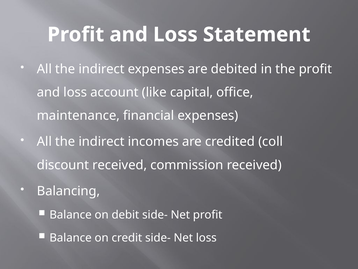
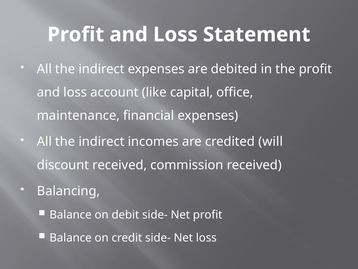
coll: coll -> will
